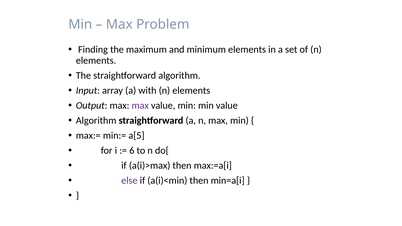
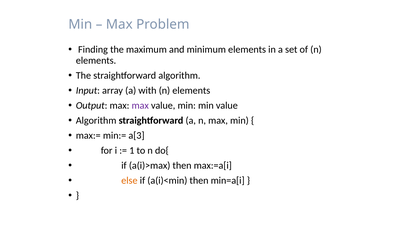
a[5: a[5 -> a[3
6: 6 -> 1
else colour: purple -> orange
